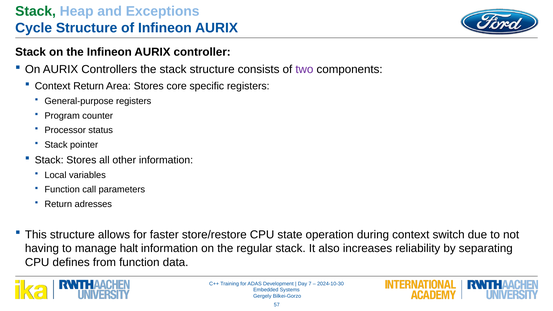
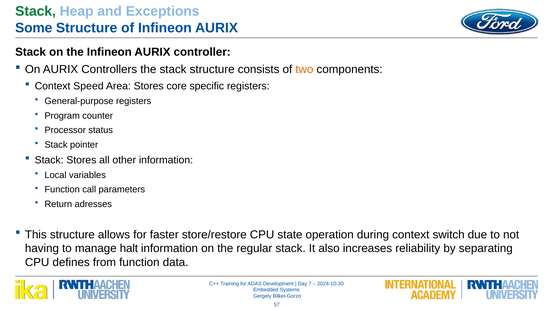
Cycle: Cycle -> Some
two colour: purple -> orange
Context Return: Return -> Speed
